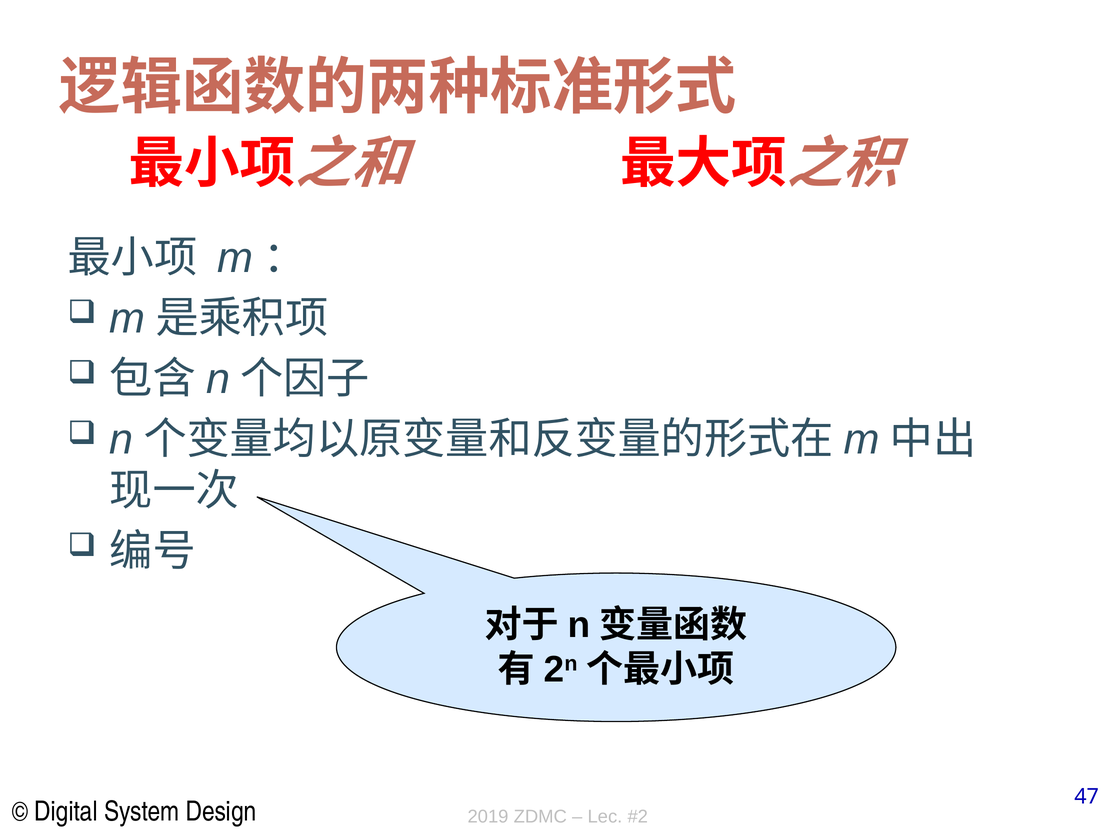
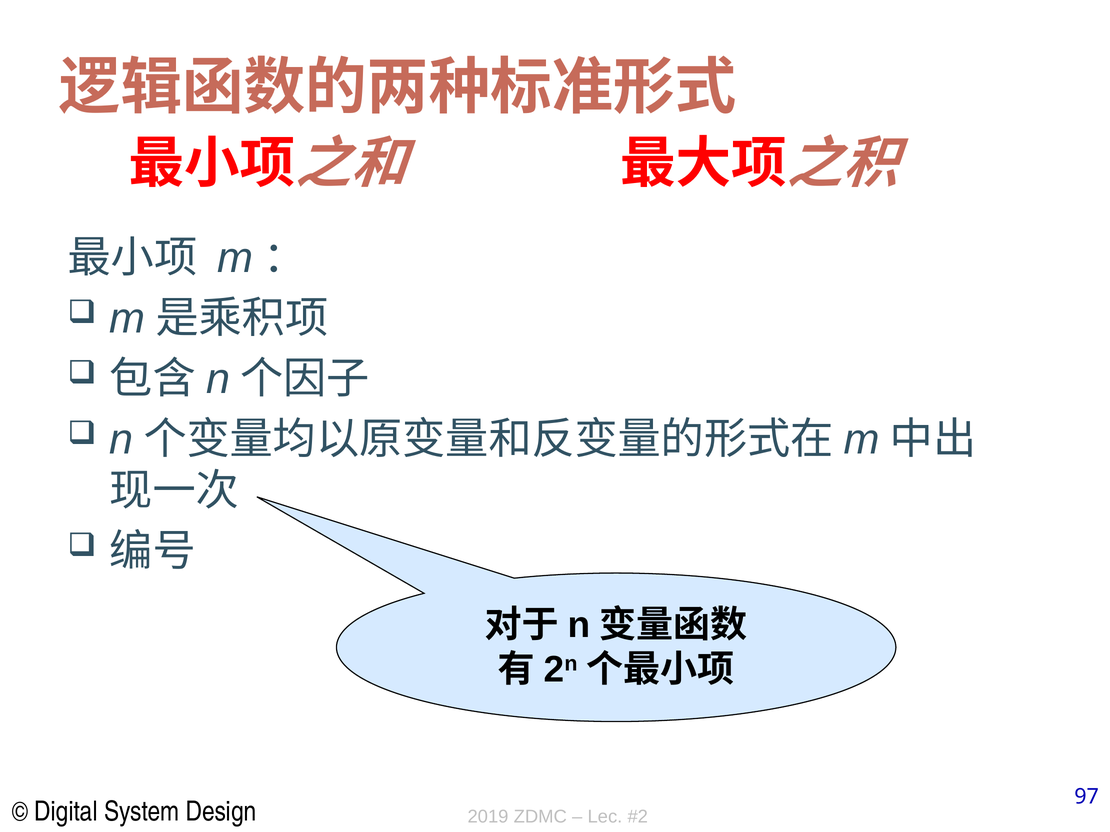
47: 47 -> 97
